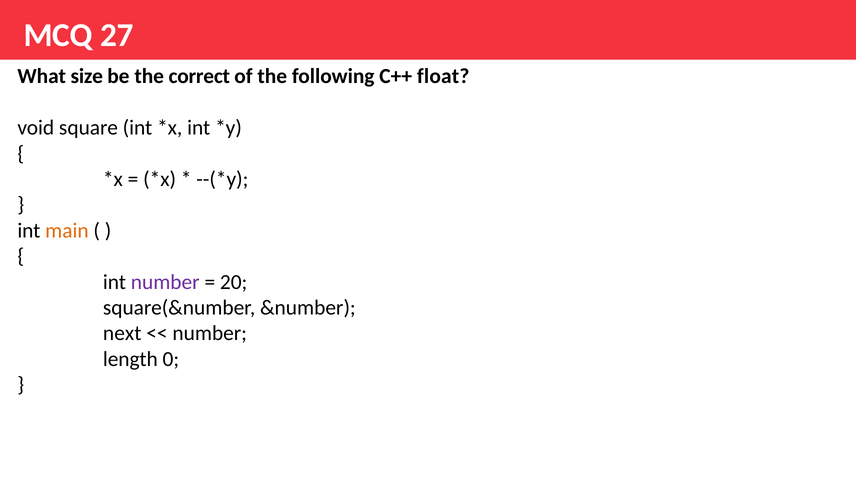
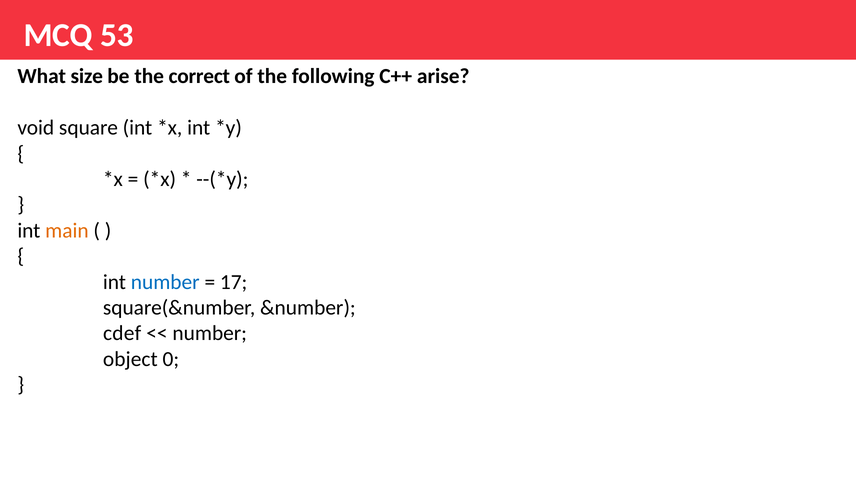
27: 27 -> 53
float: float -> arise
number at (165, 282) colour: purple -> blue
20: 20 -> 17
next: next -> cdef
length: length -> object
